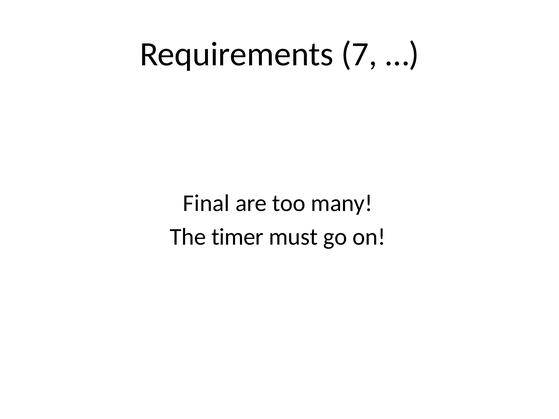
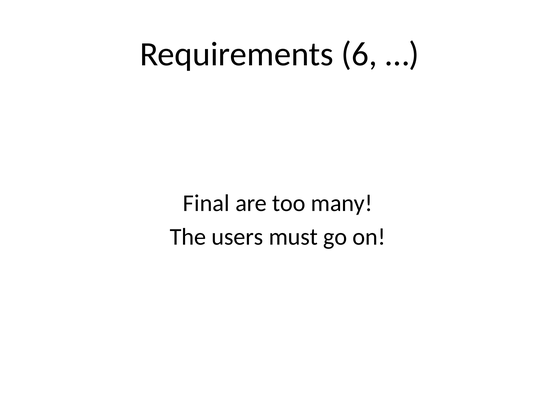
7: 7 -> 6
timer: timer -> users
